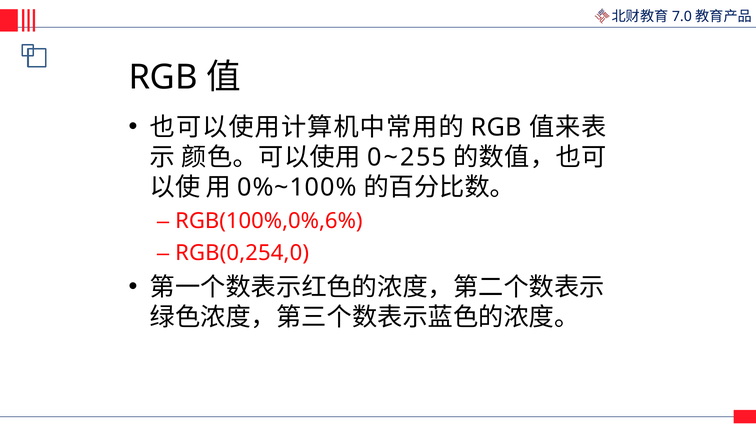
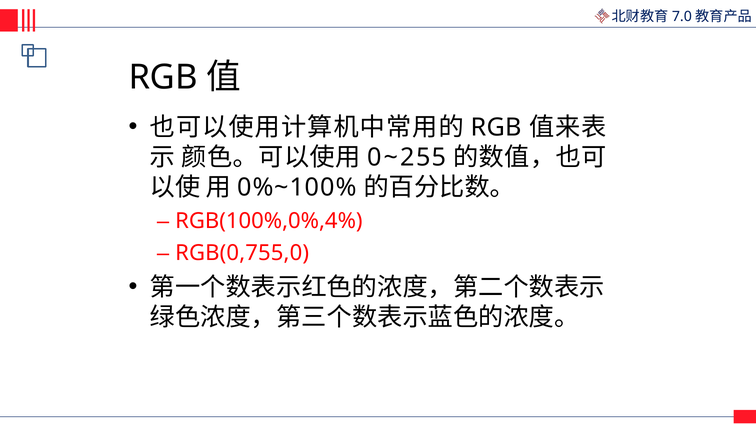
RGB(100%,0%,6%: RGB(100%,0%,6% -> RGB(100%,0%,4%
RGB(0,254,0: RGB(0,254,0 -> RGB(0,755,0
